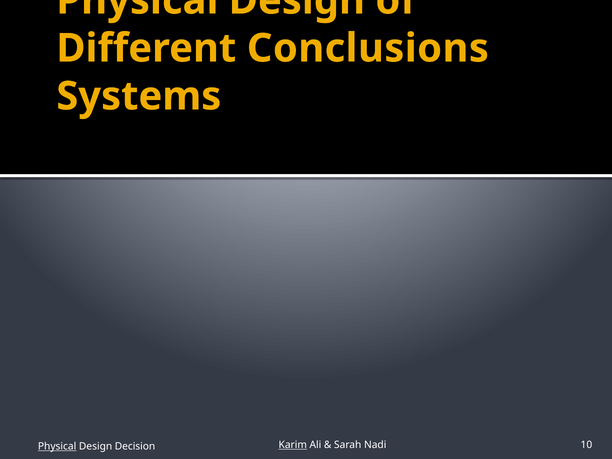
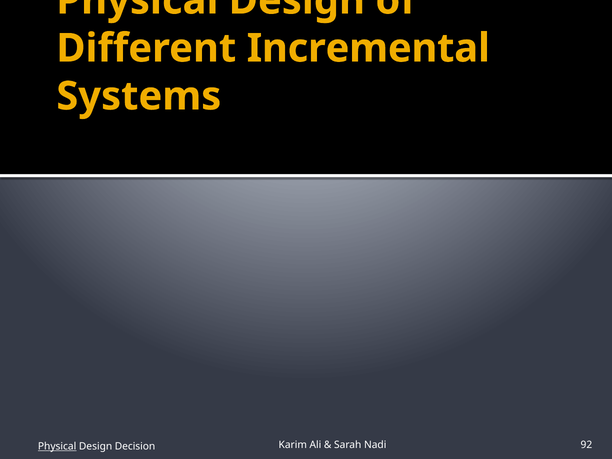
Conclusions: Conclusions -> Incremental
Karim underline: present -> none
10: 10 -> 92
